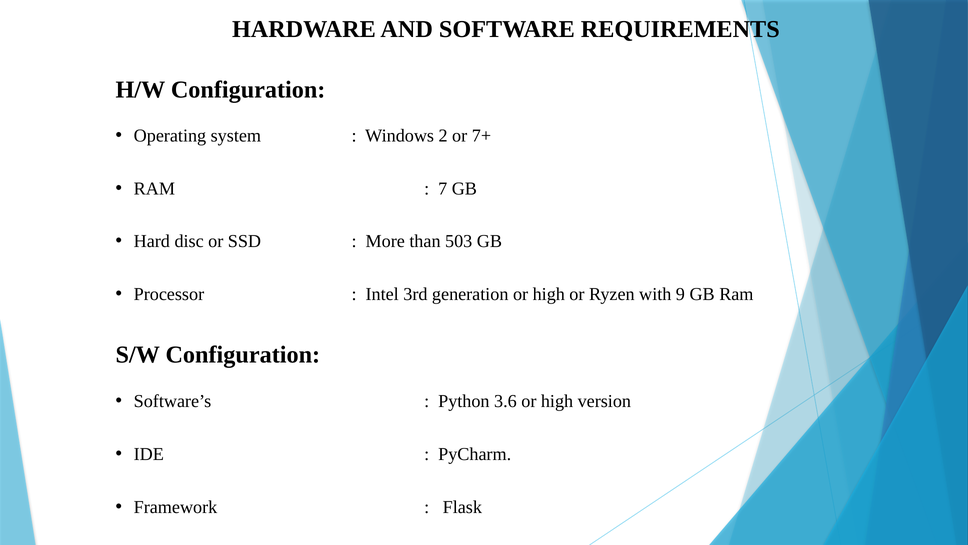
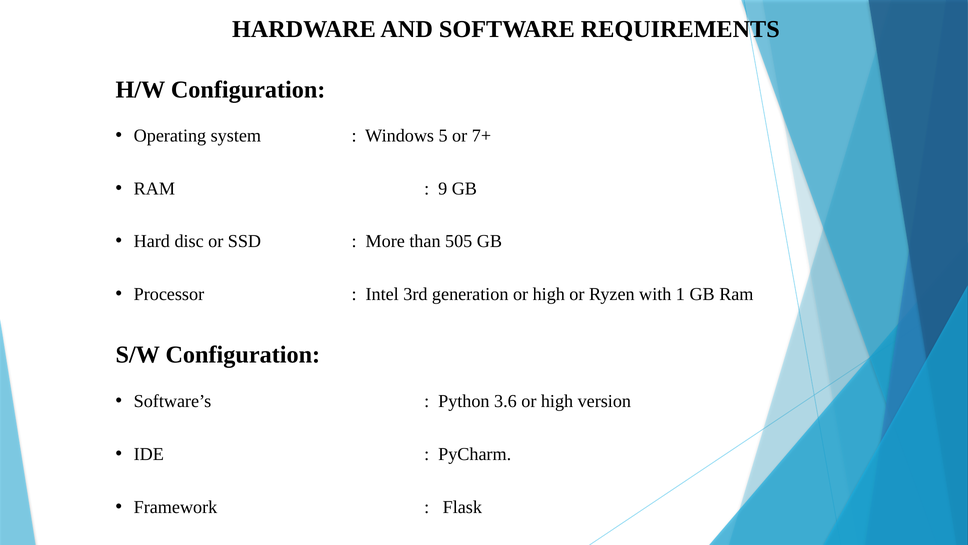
2: 2 -> 5
7: 7 -> 9
503: 503 -> 505
9: 9 -> 1
